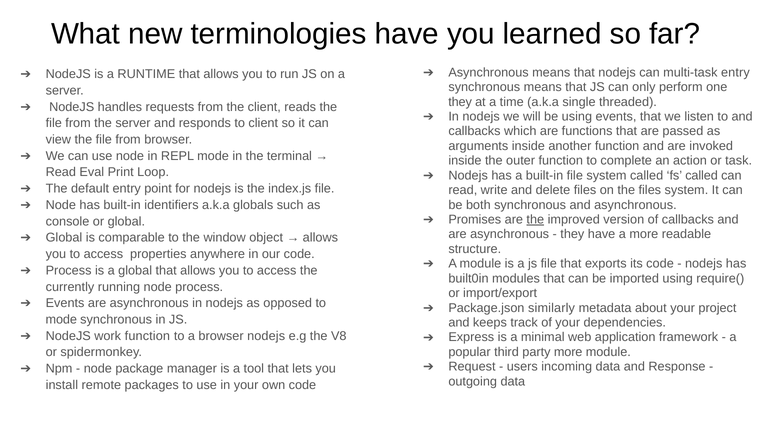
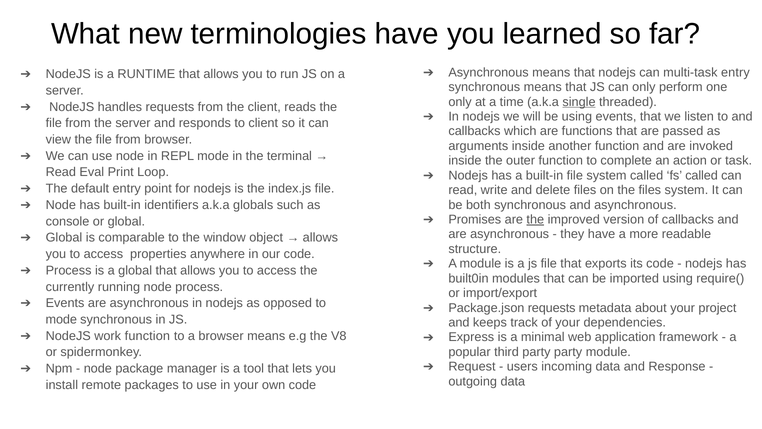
they at (460, 102): they -> only
single underline: none -> present
Package.json similarly: similarly -> requests
browser nodejs: nodejs -> means
party more: more -> party
